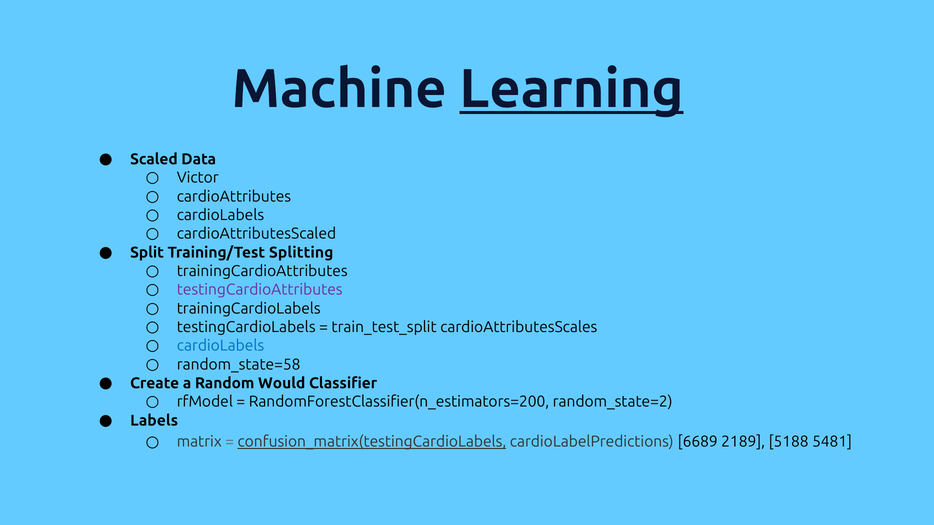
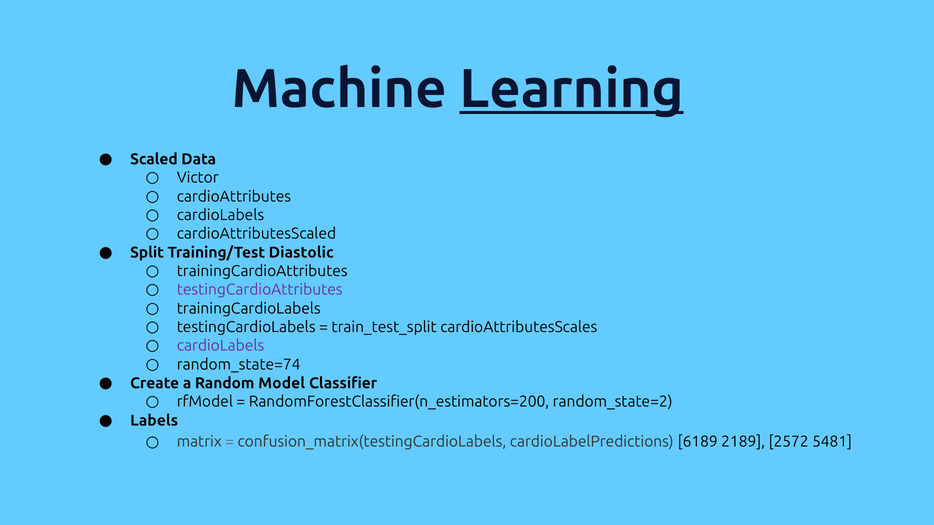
Splitting: Splitting -> Diastolic
cardioLabels at (220, 346) colour: blue -> purple
random_state=58: random_state=58 -> random_state=74
Would: Would -> Model
confusion_matrix(testingCardioLabels underline: present -> none
6689: 6689 -> 6189
5188: 5188 -> 2572
